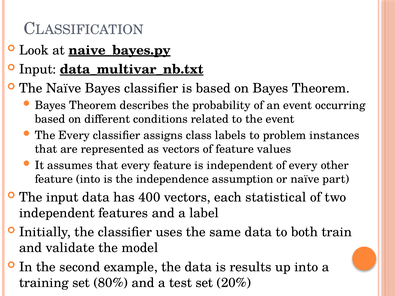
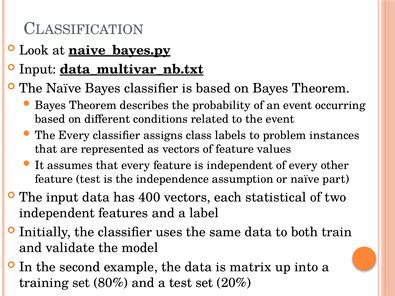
feature into: into -> test
results: results -> matrix
